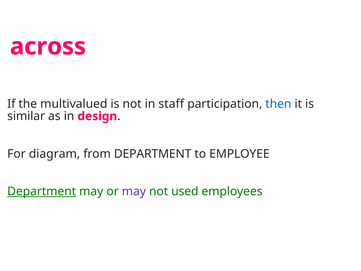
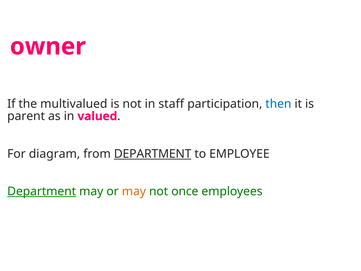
across: across -> owner
similar: similar -> parent
design: design -> valued
DEPARTMENT at (153, 154) underline: none -> present
may at (134, 191) colour: purple -> orange
used: used -> once
